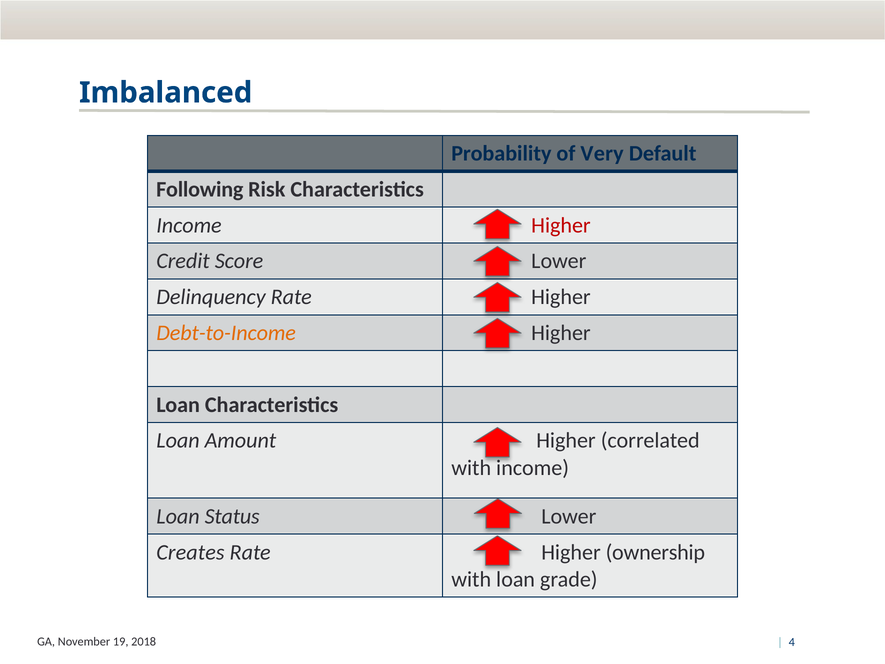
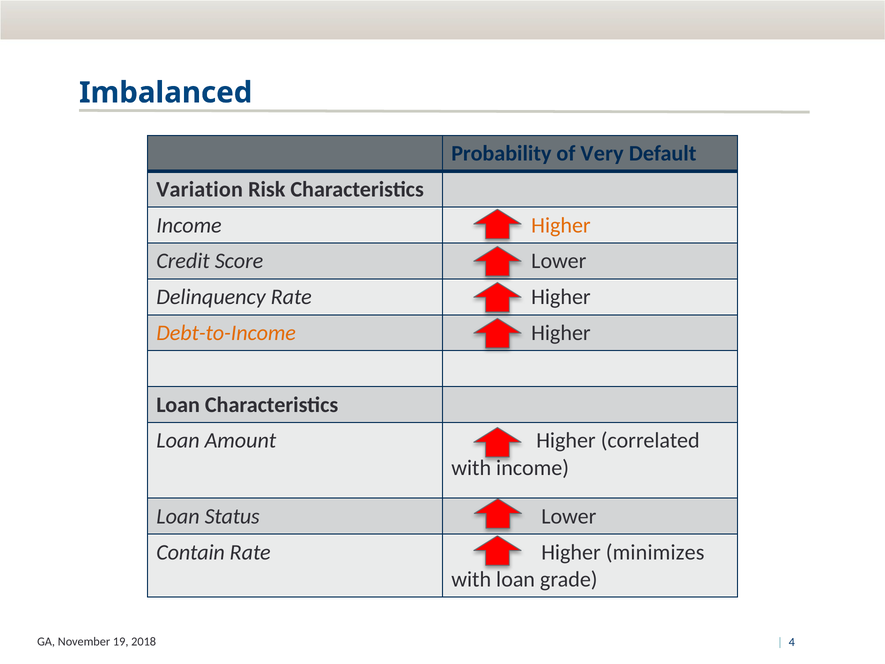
Following: Following -> Variation
Higher at (561, 225) colour: red -> orange
Creates: Creates -> Contain
ownership: ownership -> minimizes
